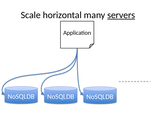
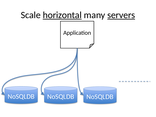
horizontal underline: none -> present
